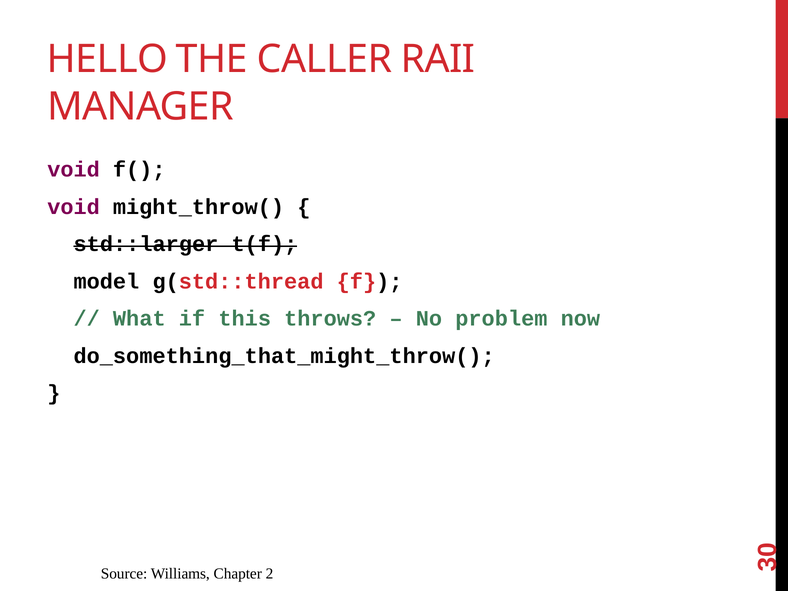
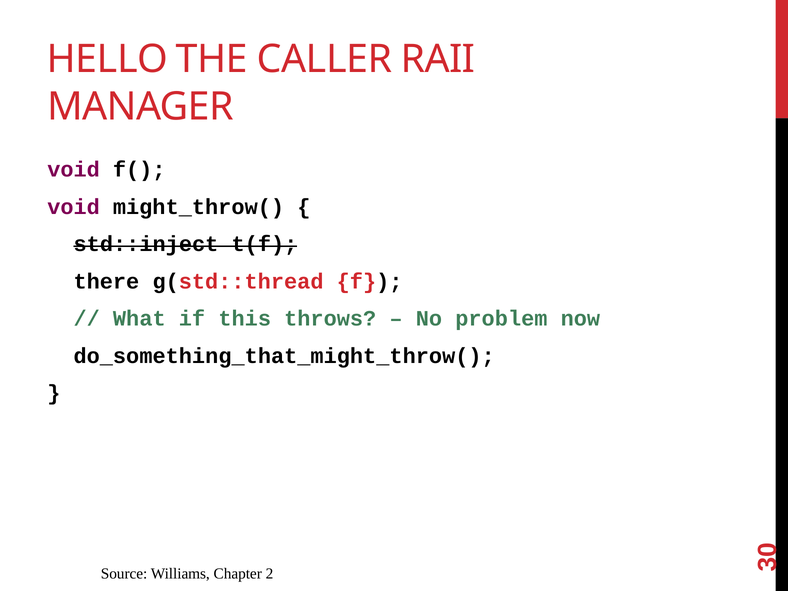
std::larger: std::larger -> std::inject
model: model -> there
